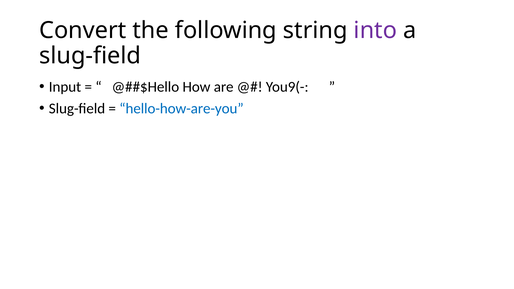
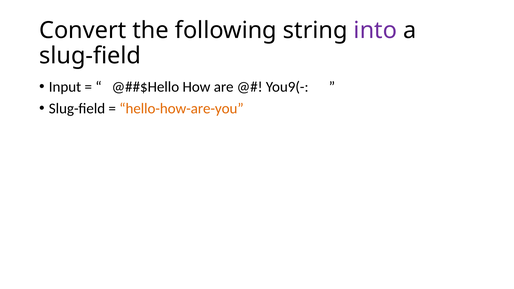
hello-how-are-you colour: blue -> orange
